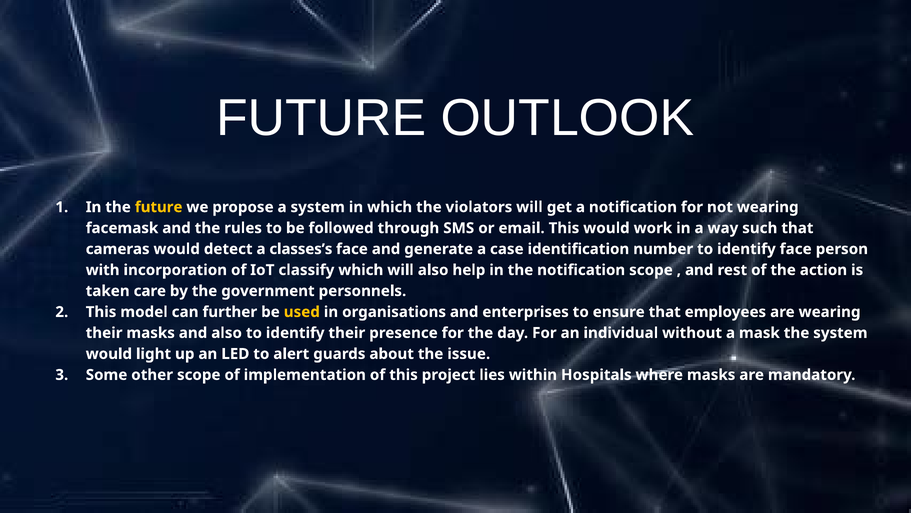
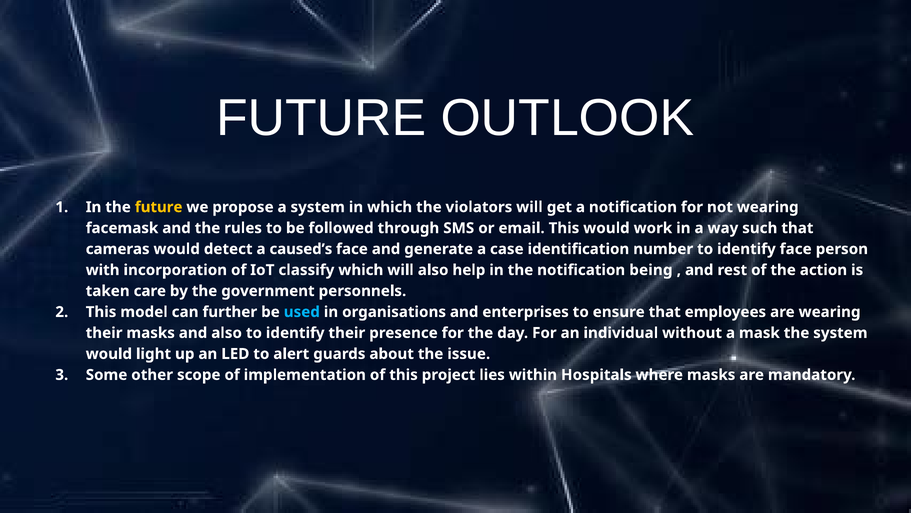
classes’s: classes’s -> caused’s
notification scope: scope -> being
used colour: yellow -> light blue
